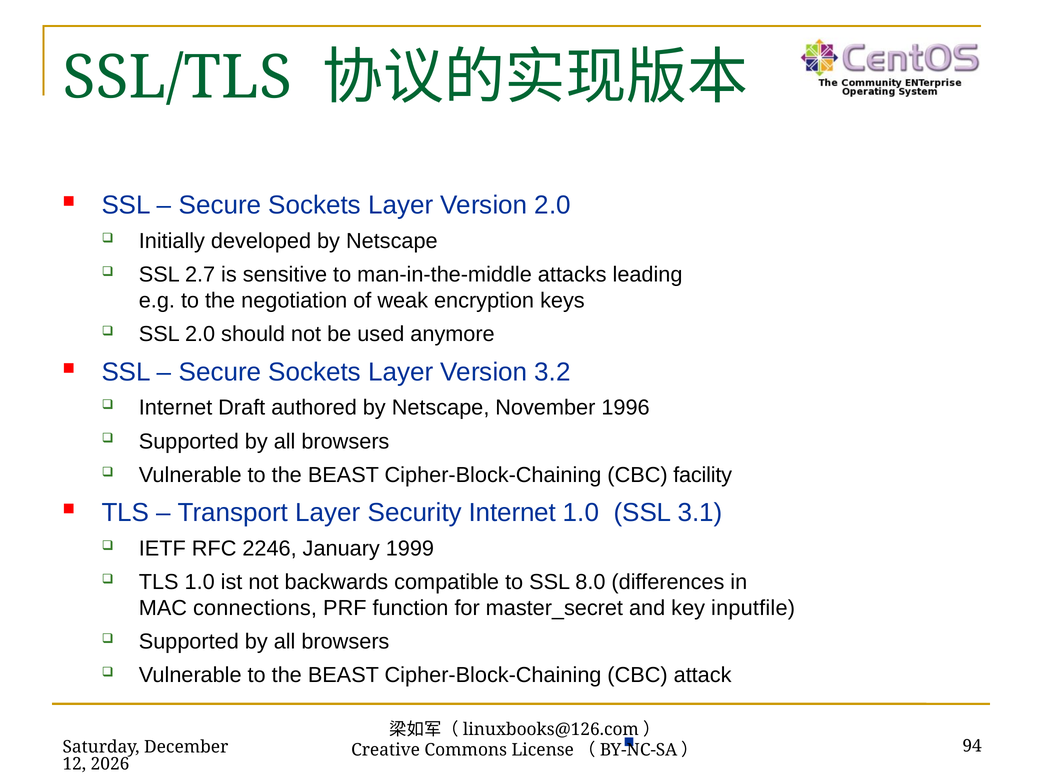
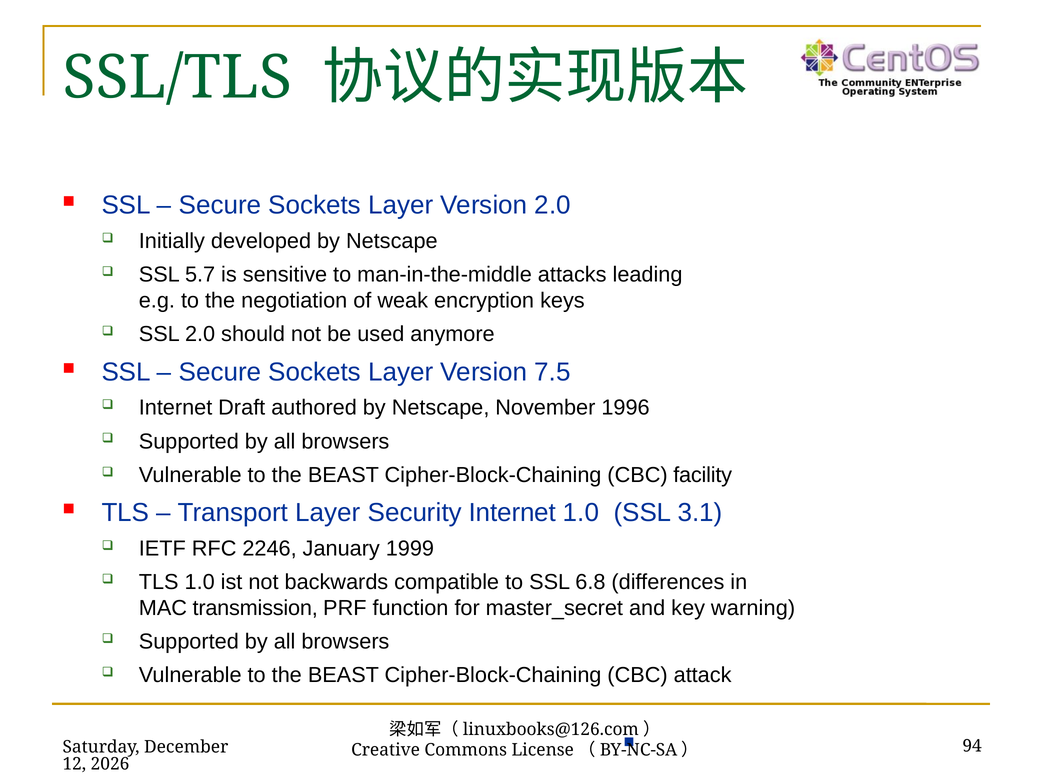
2.7: 2.7 -> 5.7
3.2: 3.2 -> 7.5
8.0: 8.0 -> 6.8
connections: connections -> transmission
inputfile: inputfile -> warning
